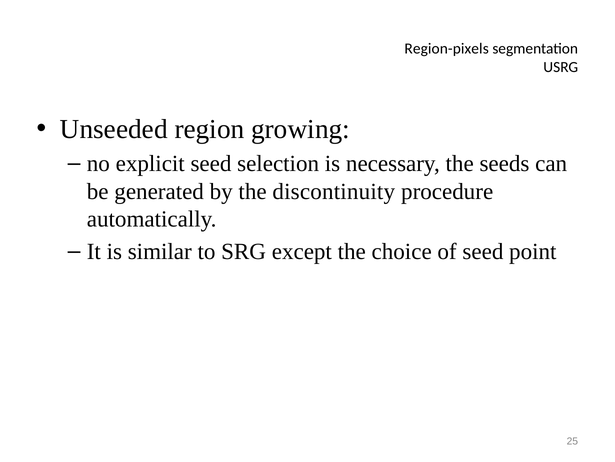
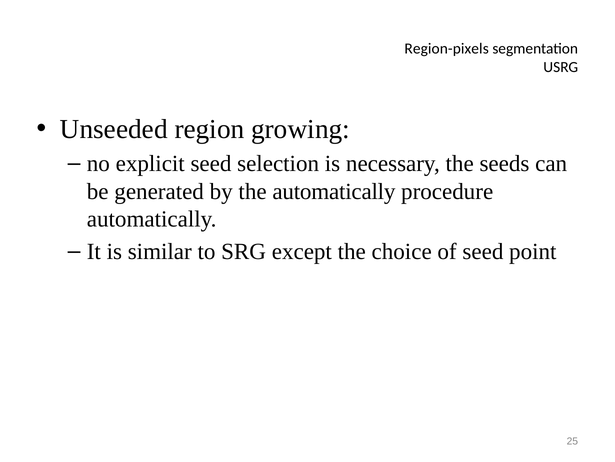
the discontinuity: discontinuity -> automatically
